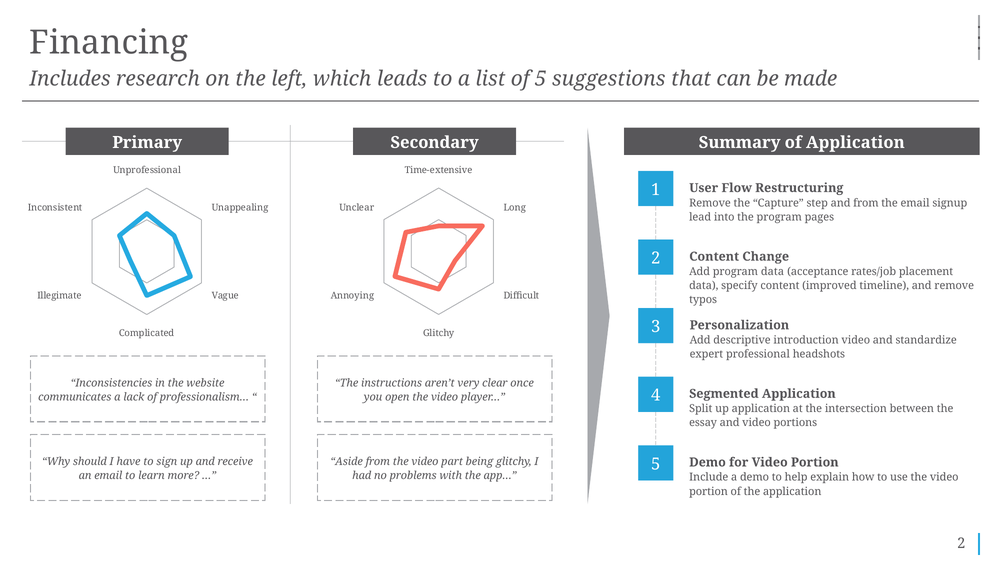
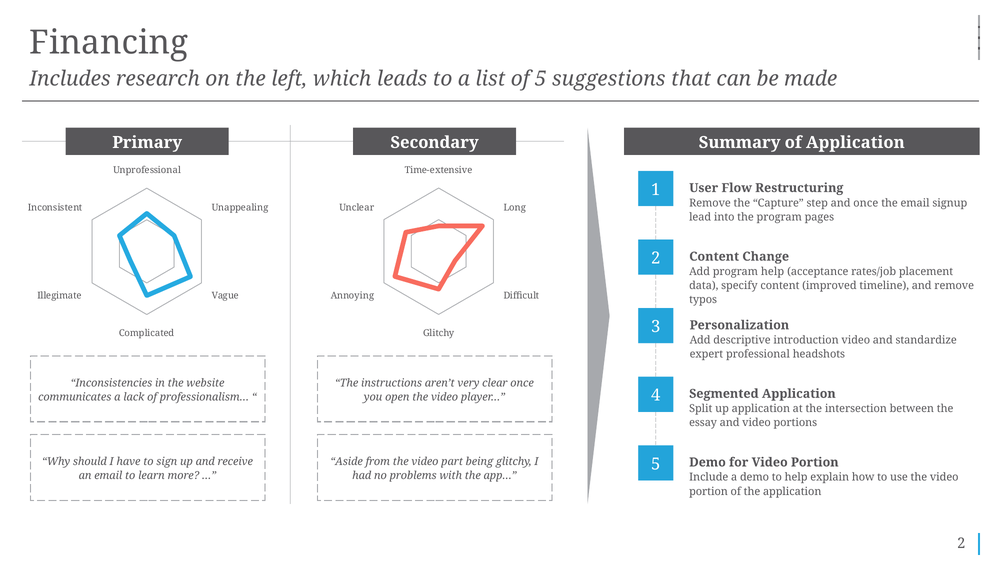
and from: from -> once
program data: data -> help
